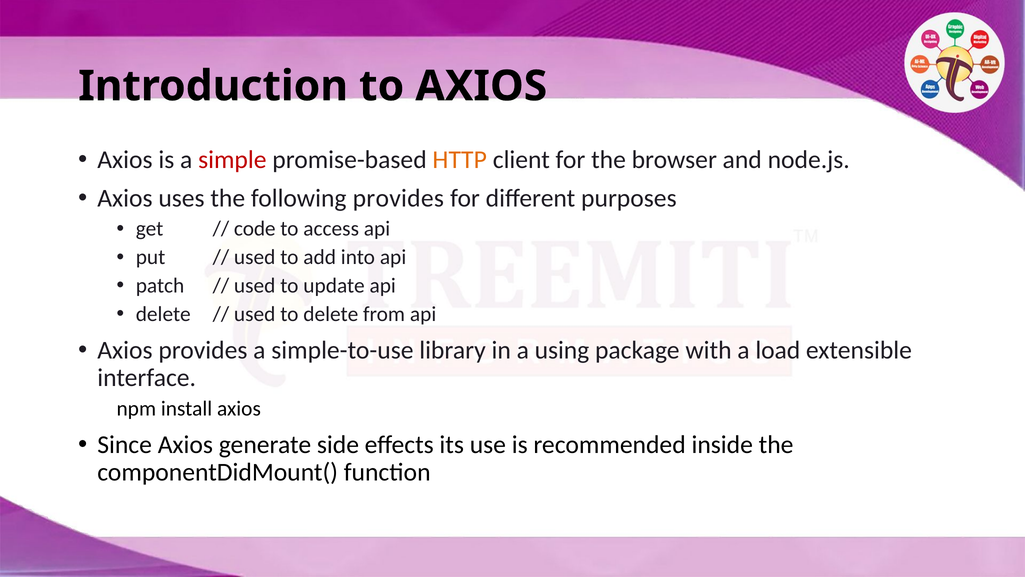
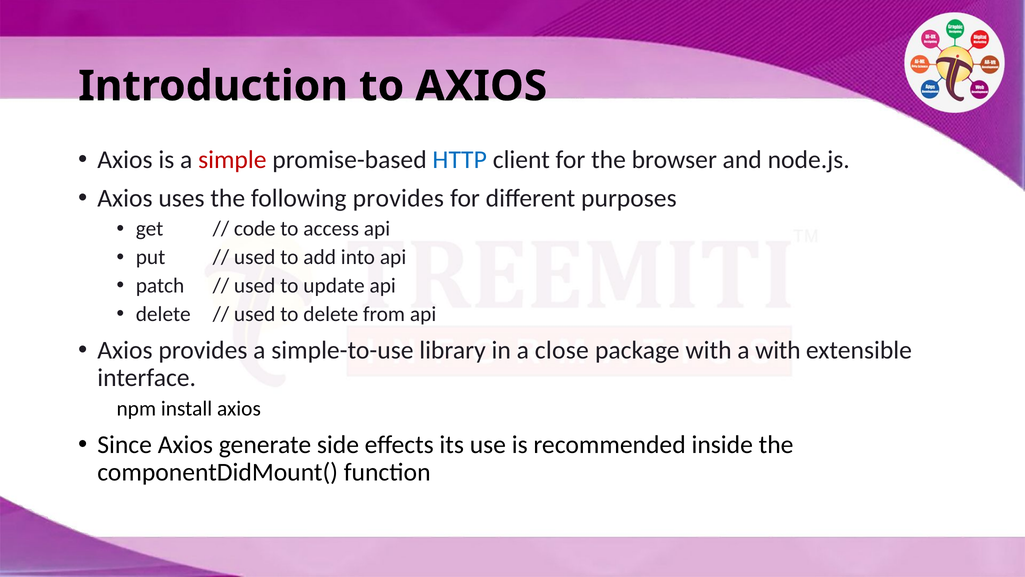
HTTP colour: orange -> blue
using: using -> close
a load: load -> with
